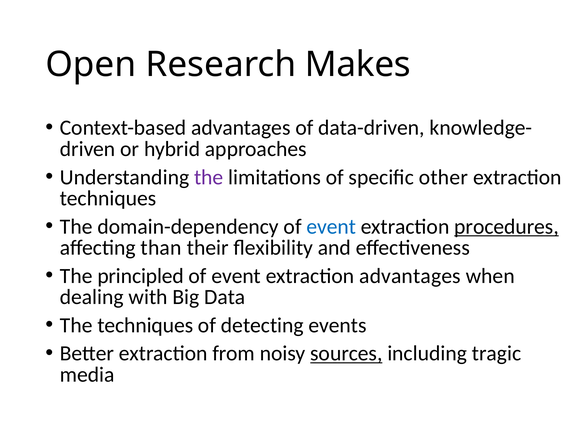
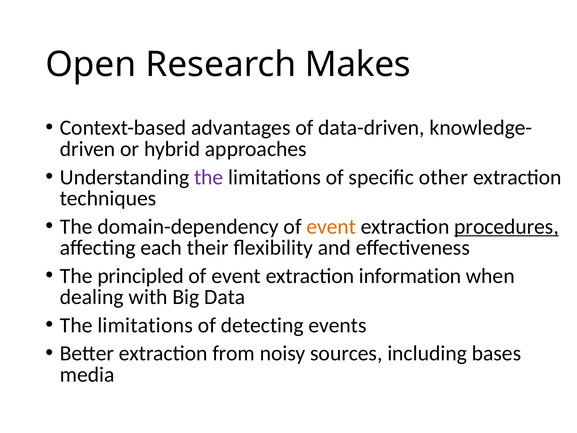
event at (331, 226) colour: blue -> orange
than: than -> each
extraction advantages: advantages -> information
techniques at (145, 325): techniques -> limitations
sources underline: present -> none
tragic: tragic -> bases
